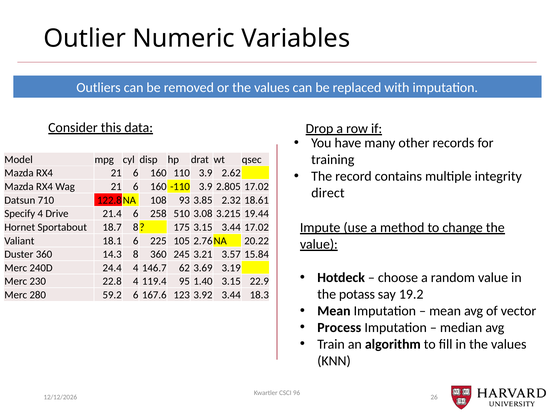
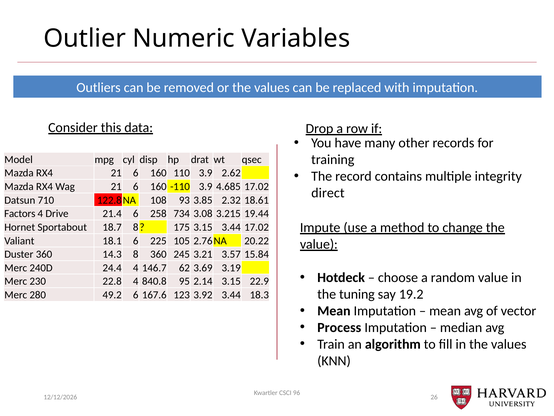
2.805: 2.805 -> 4.685
Specify: Specify -> Factors
510: 510 -> 734
119.4: 119.4 -> 840.8
1.40: 1.40 -> 2.14
potass: potass -> tuning
59.2: 59.2 -> 49.2
